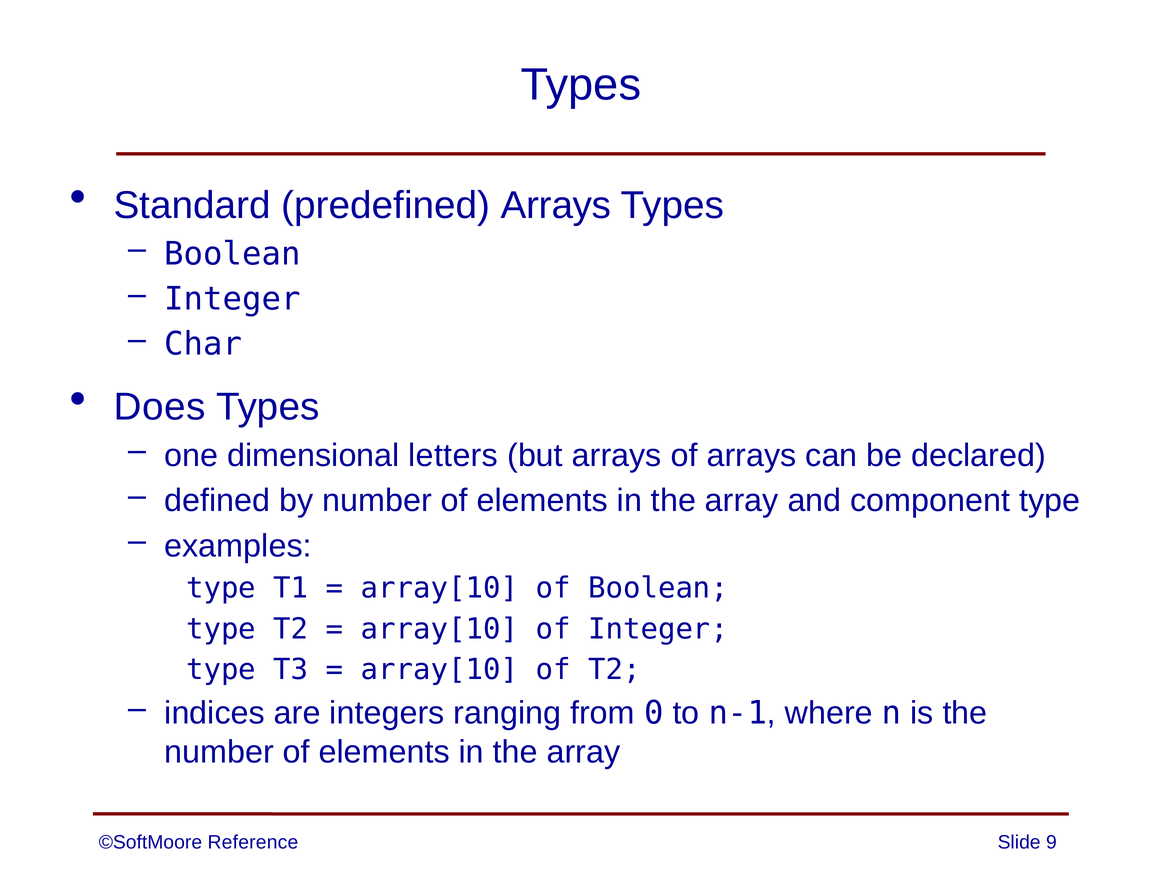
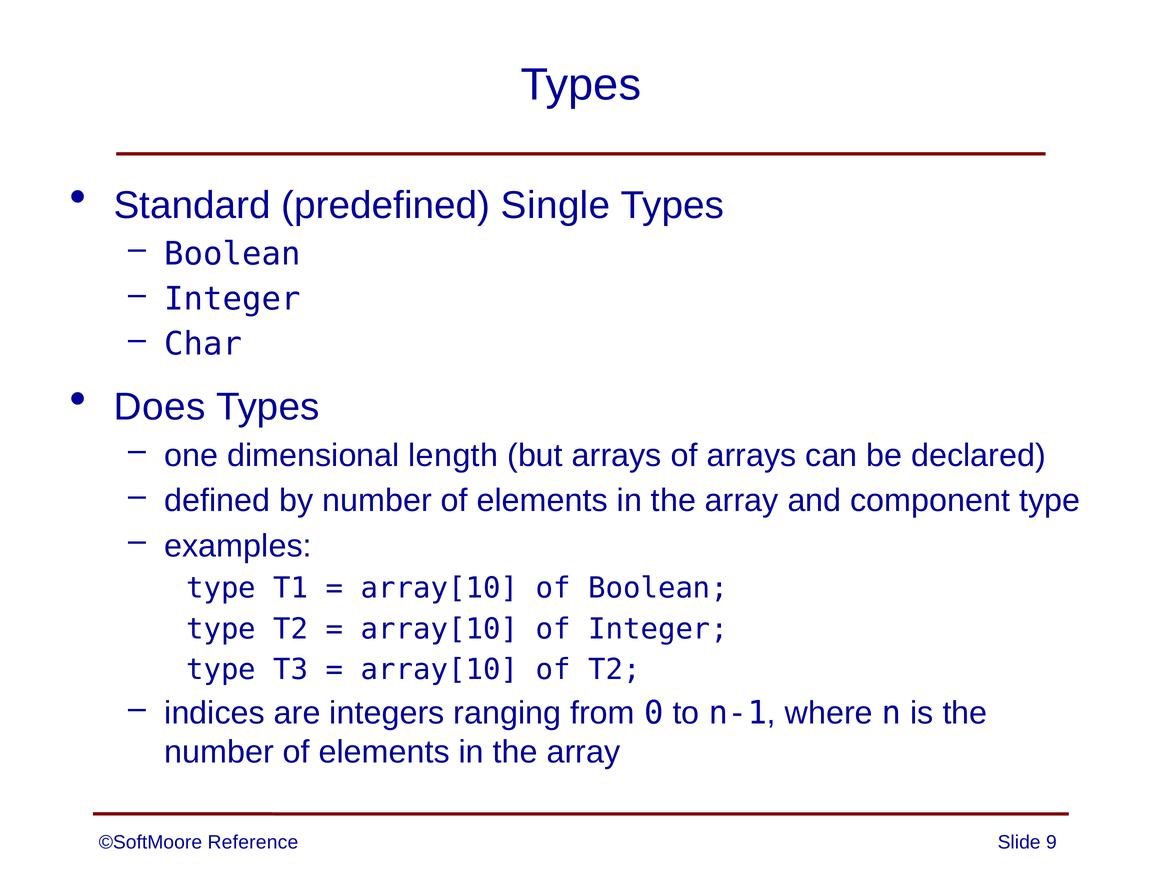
predefined Arrays: Arrays -> Single
letters: letters -> length
